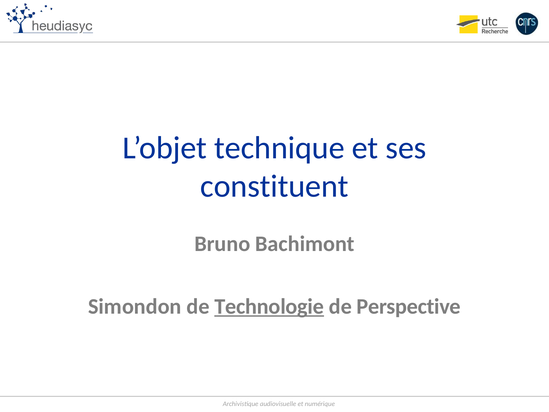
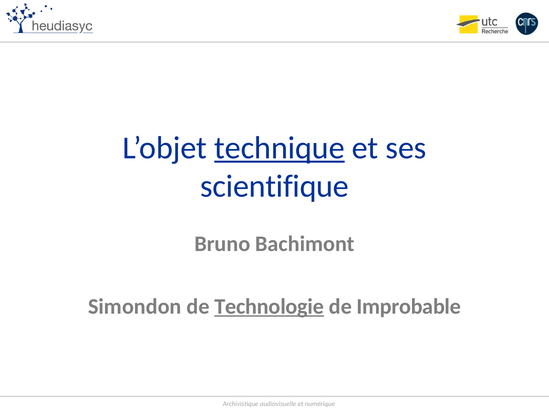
technique underline: none -> present
constituent: constituent -> scientifique
Perspective: Perspective -> Improbable
